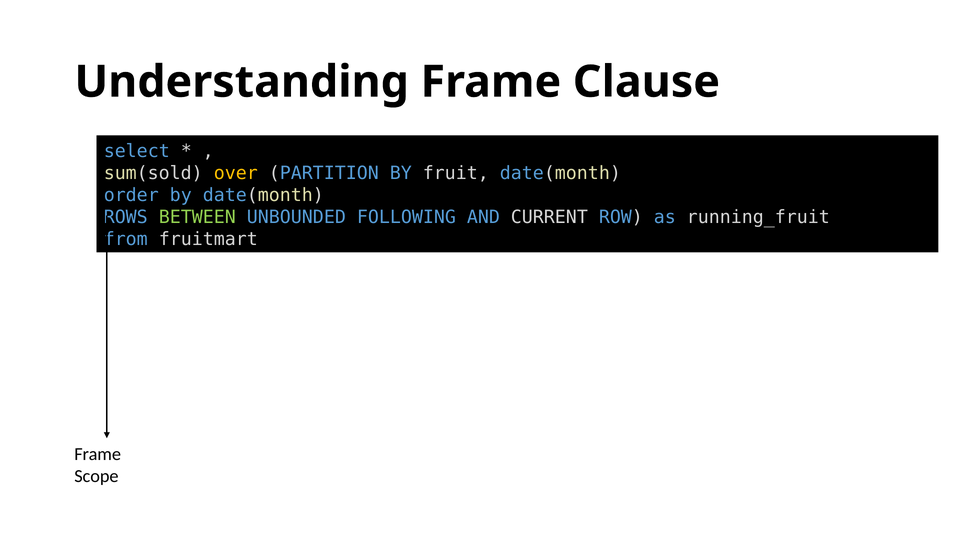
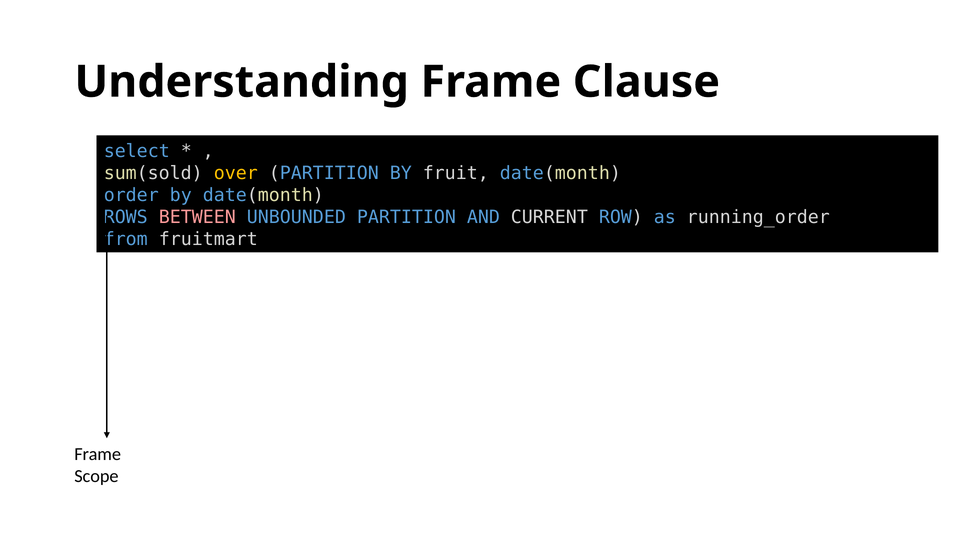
BETWEEN colour: light green -> pink
UNBOUNDED FOLLOWING: FOLLOWING -> PARTITION
running_fruit: running_fruit -> running_order
